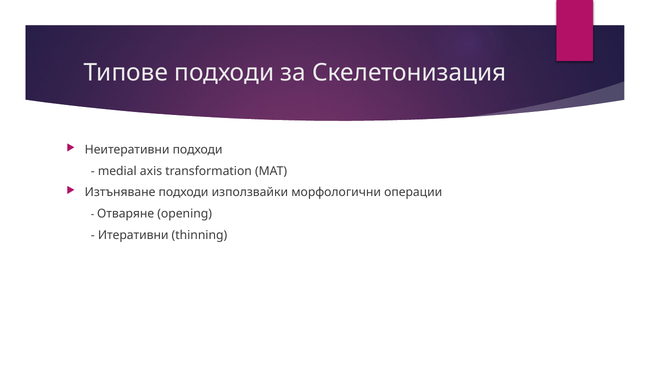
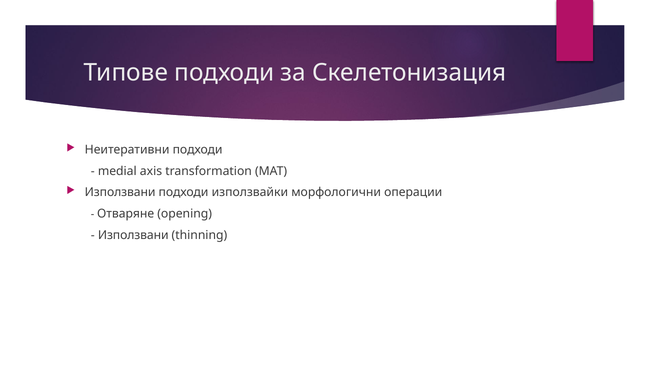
Изтъняване at (120, 192): Изтъняване -> Използвани
Итеративни at (133, 235): Итеративни -> Използвани
